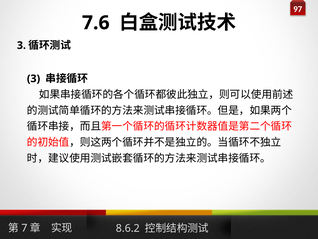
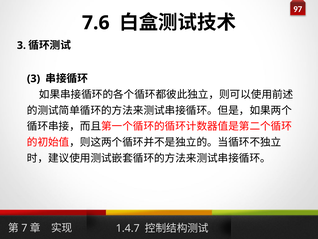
8.6.2: 8.6.2 -> 1.4.7
